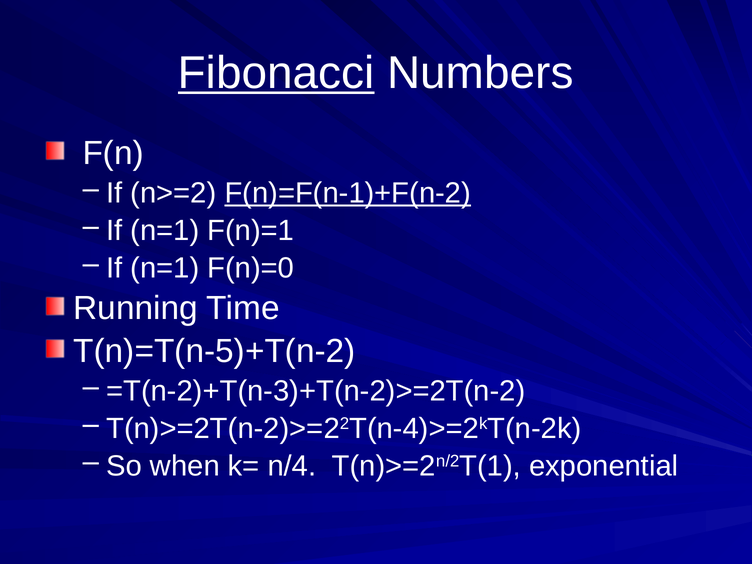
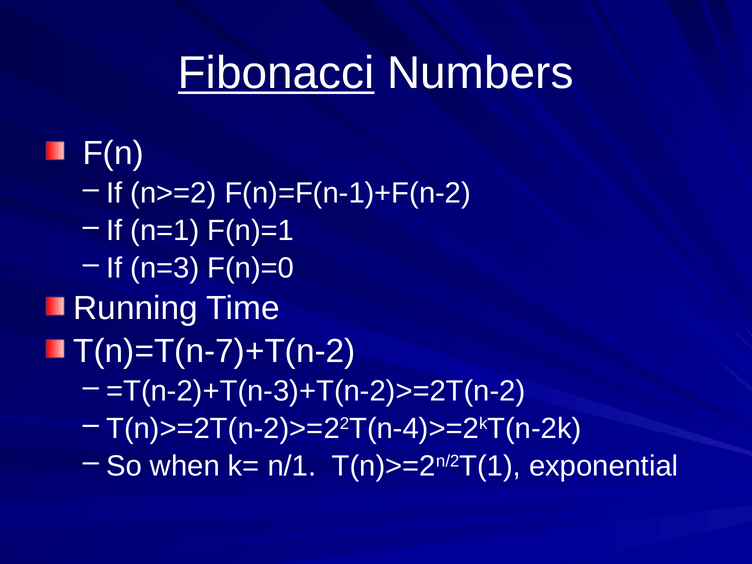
F(n)=F(n-1)+F(n-2 underline: present -> none
n=1 at (165, 268): n=1 -> n=3
T(n)=T(n-5)+T(n-2: T(n)=T(n-5)+T(n-2 -> T(n)=T(n-7)+T(n-2
n/4: n/4 -> n/1
